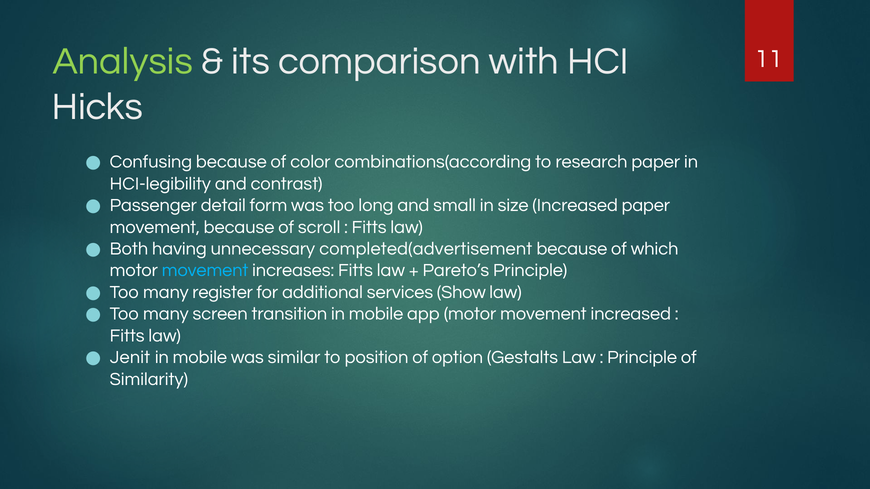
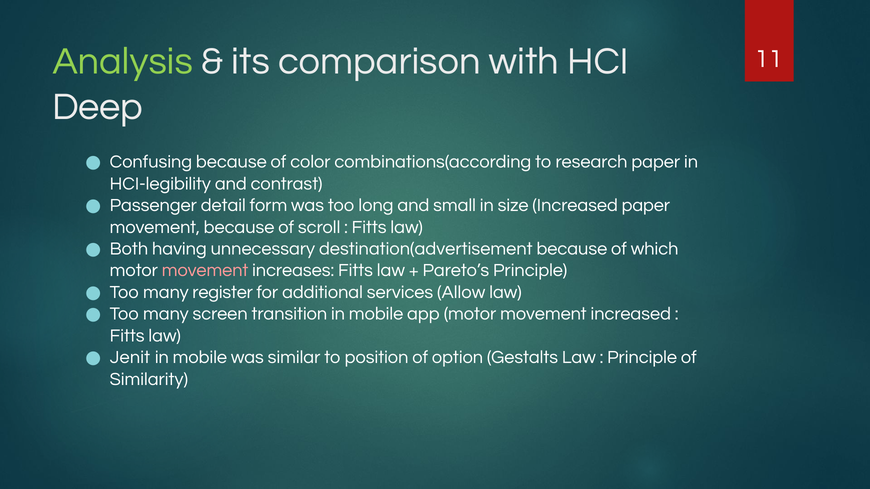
Hicks: Hicks -> Deep
completed(advertisement: completed(advertisement -> destination(advertisement
movement at (205, 271) colour: light blue -> pink
Show: Show -> Allow
